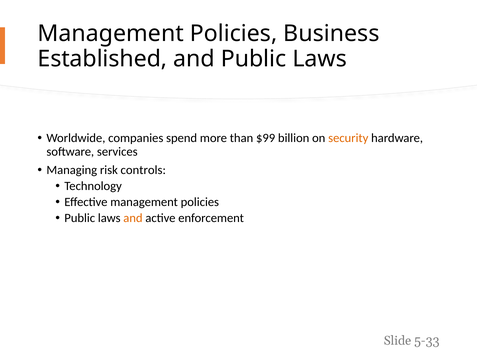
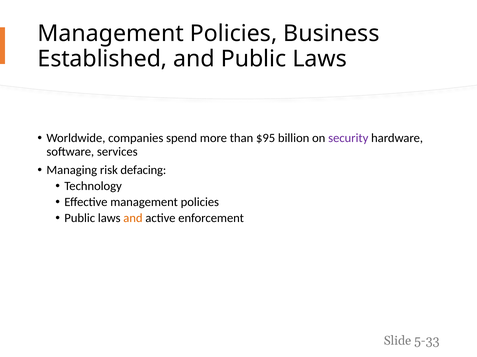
$99: $99 -> $95
security colour: orange -> purple
controls: controls -> defacing
